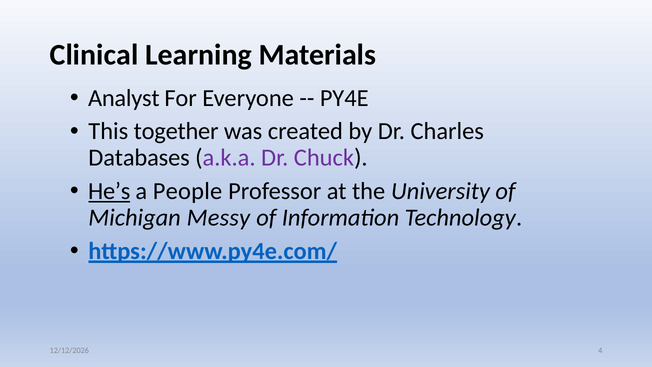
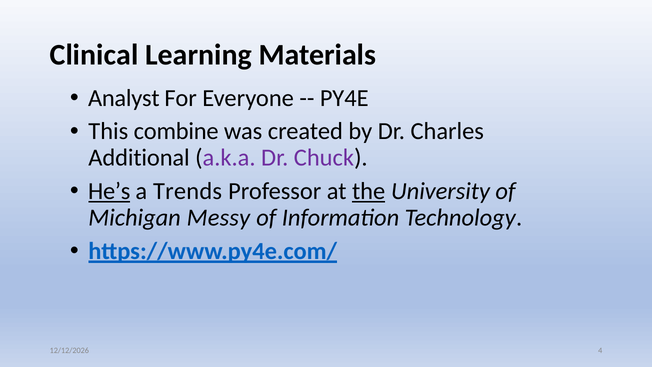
together: together -> combine
Databases: Databases -> Additional
People: People -> Trends
the underline: none -> present
